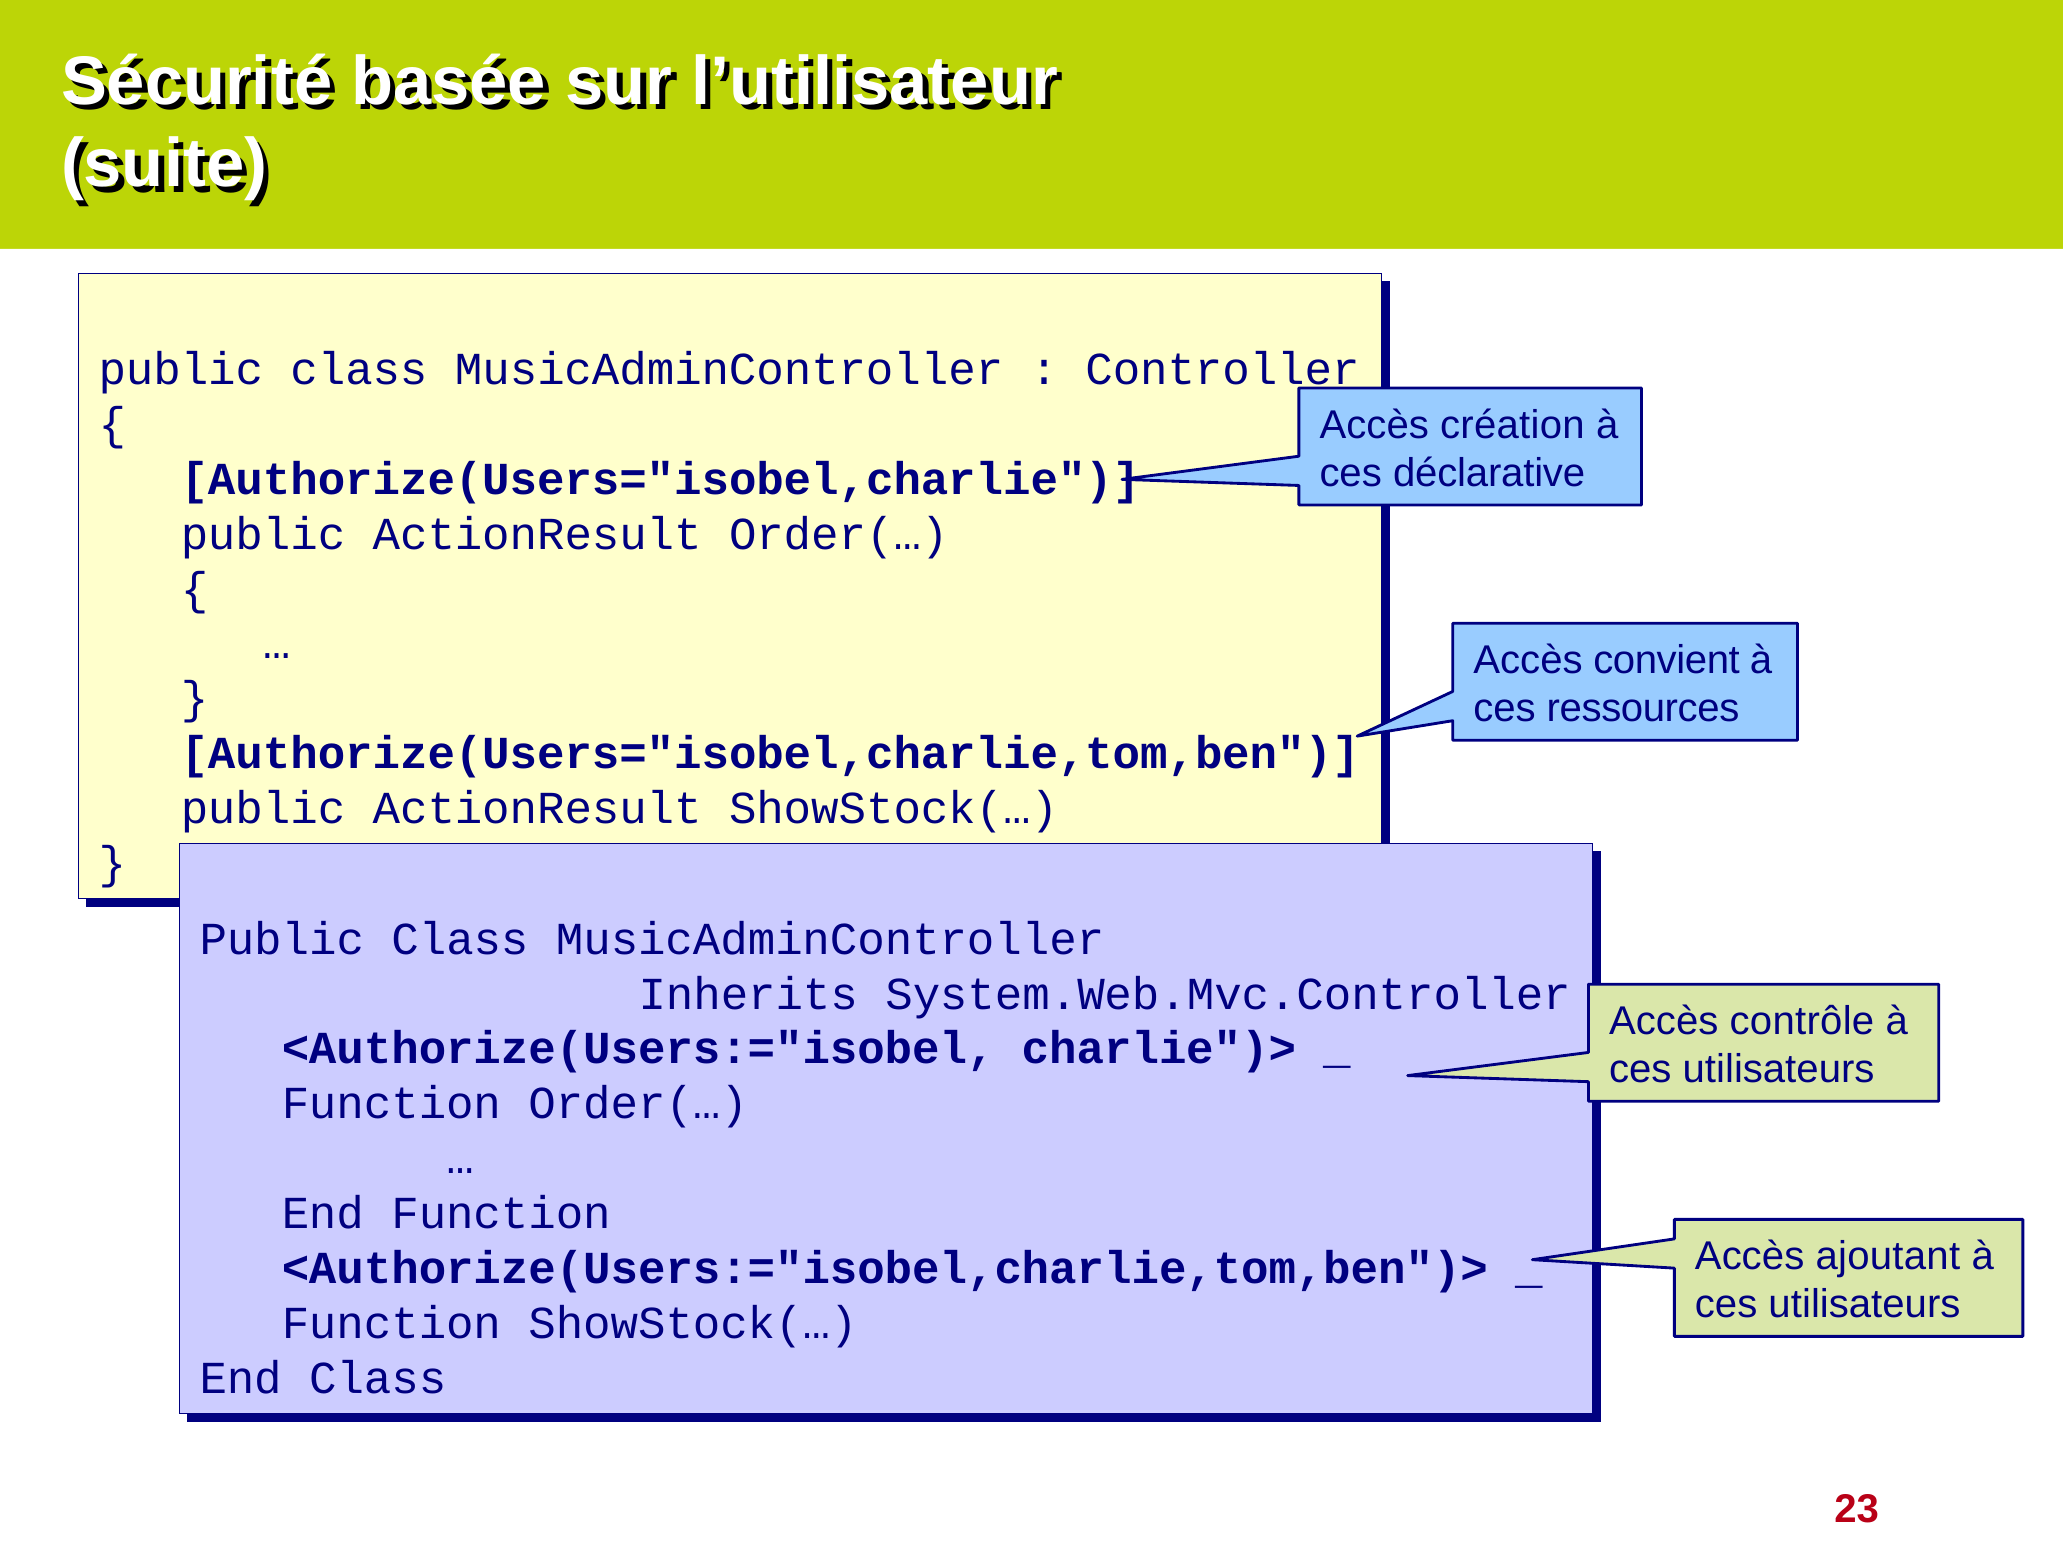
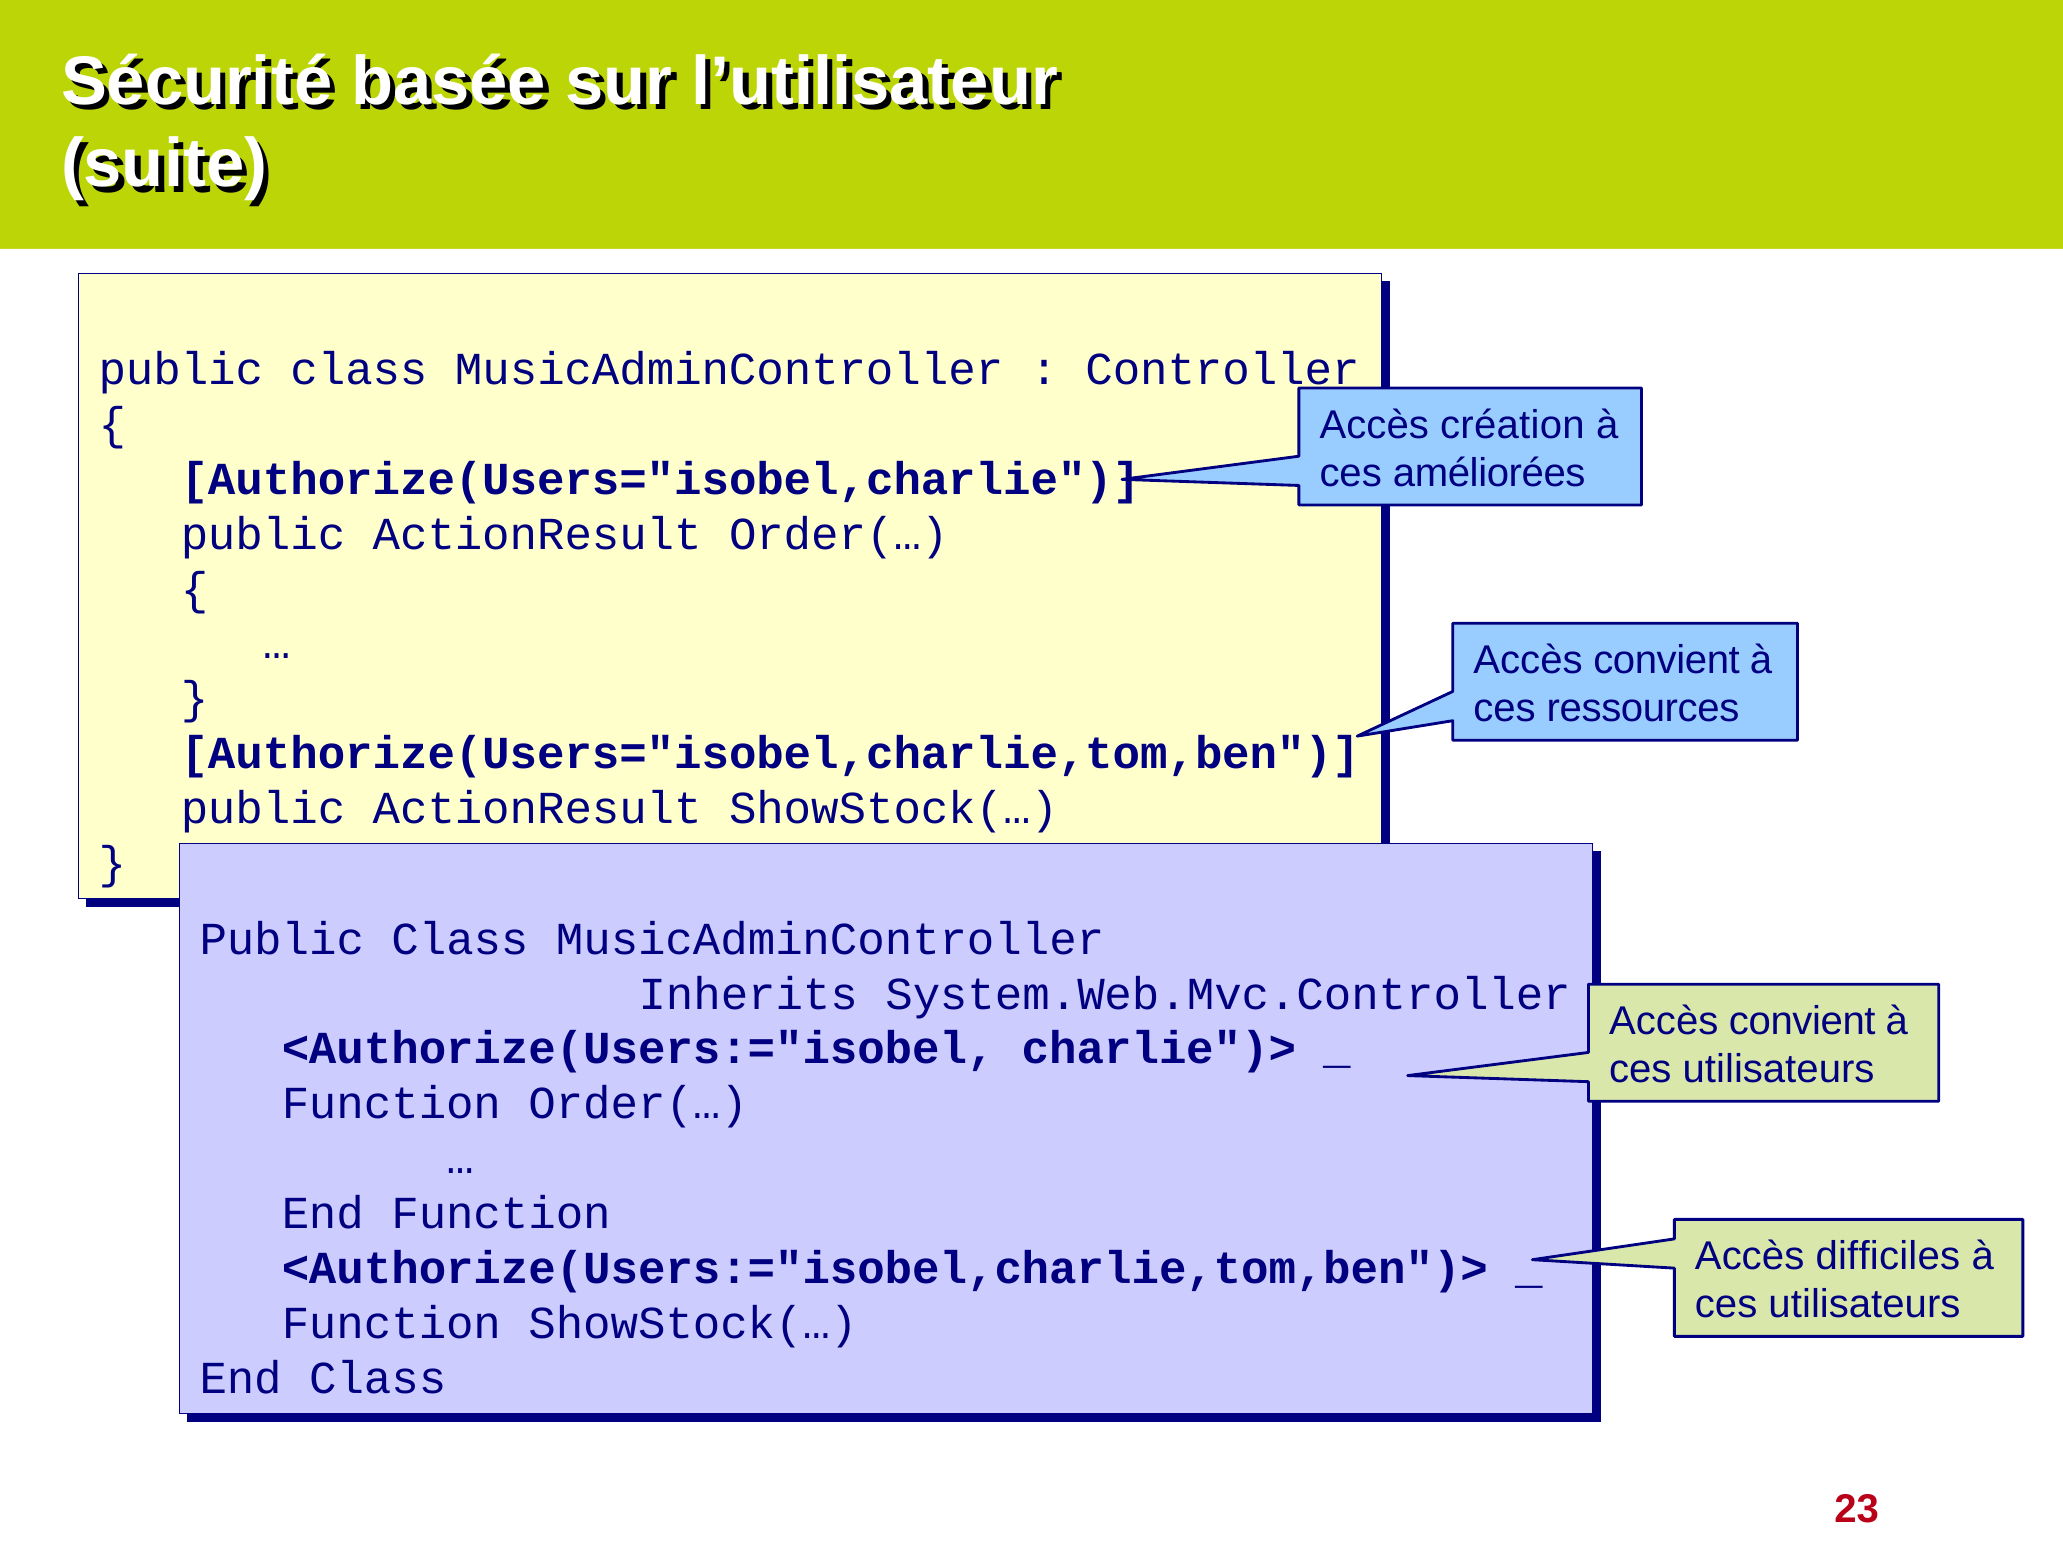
déclarative: déclarative -> améliorées
contrôle at (1802, 1022): contrôle -> convient
ajoutant: ajoutant -> difficiles
